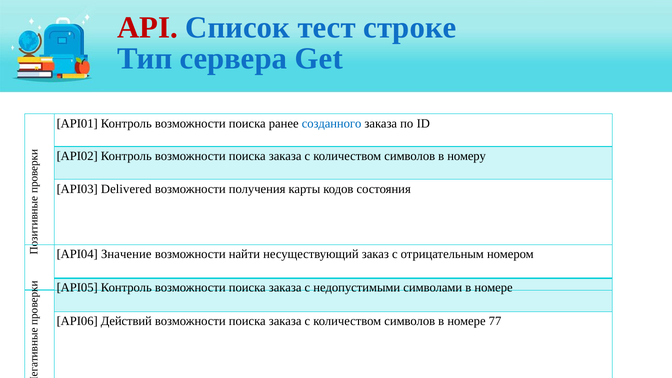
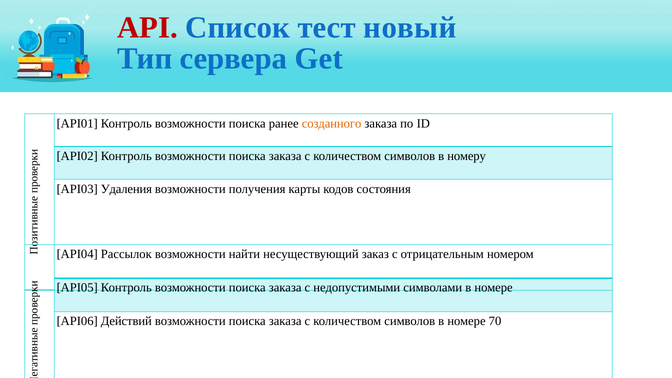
строке: строке -> новый
созданного colour: blue -> orange
Delivered: Delivered -> Удаления
Значение: Значение -> Рассылок
77: 77 -> 70
